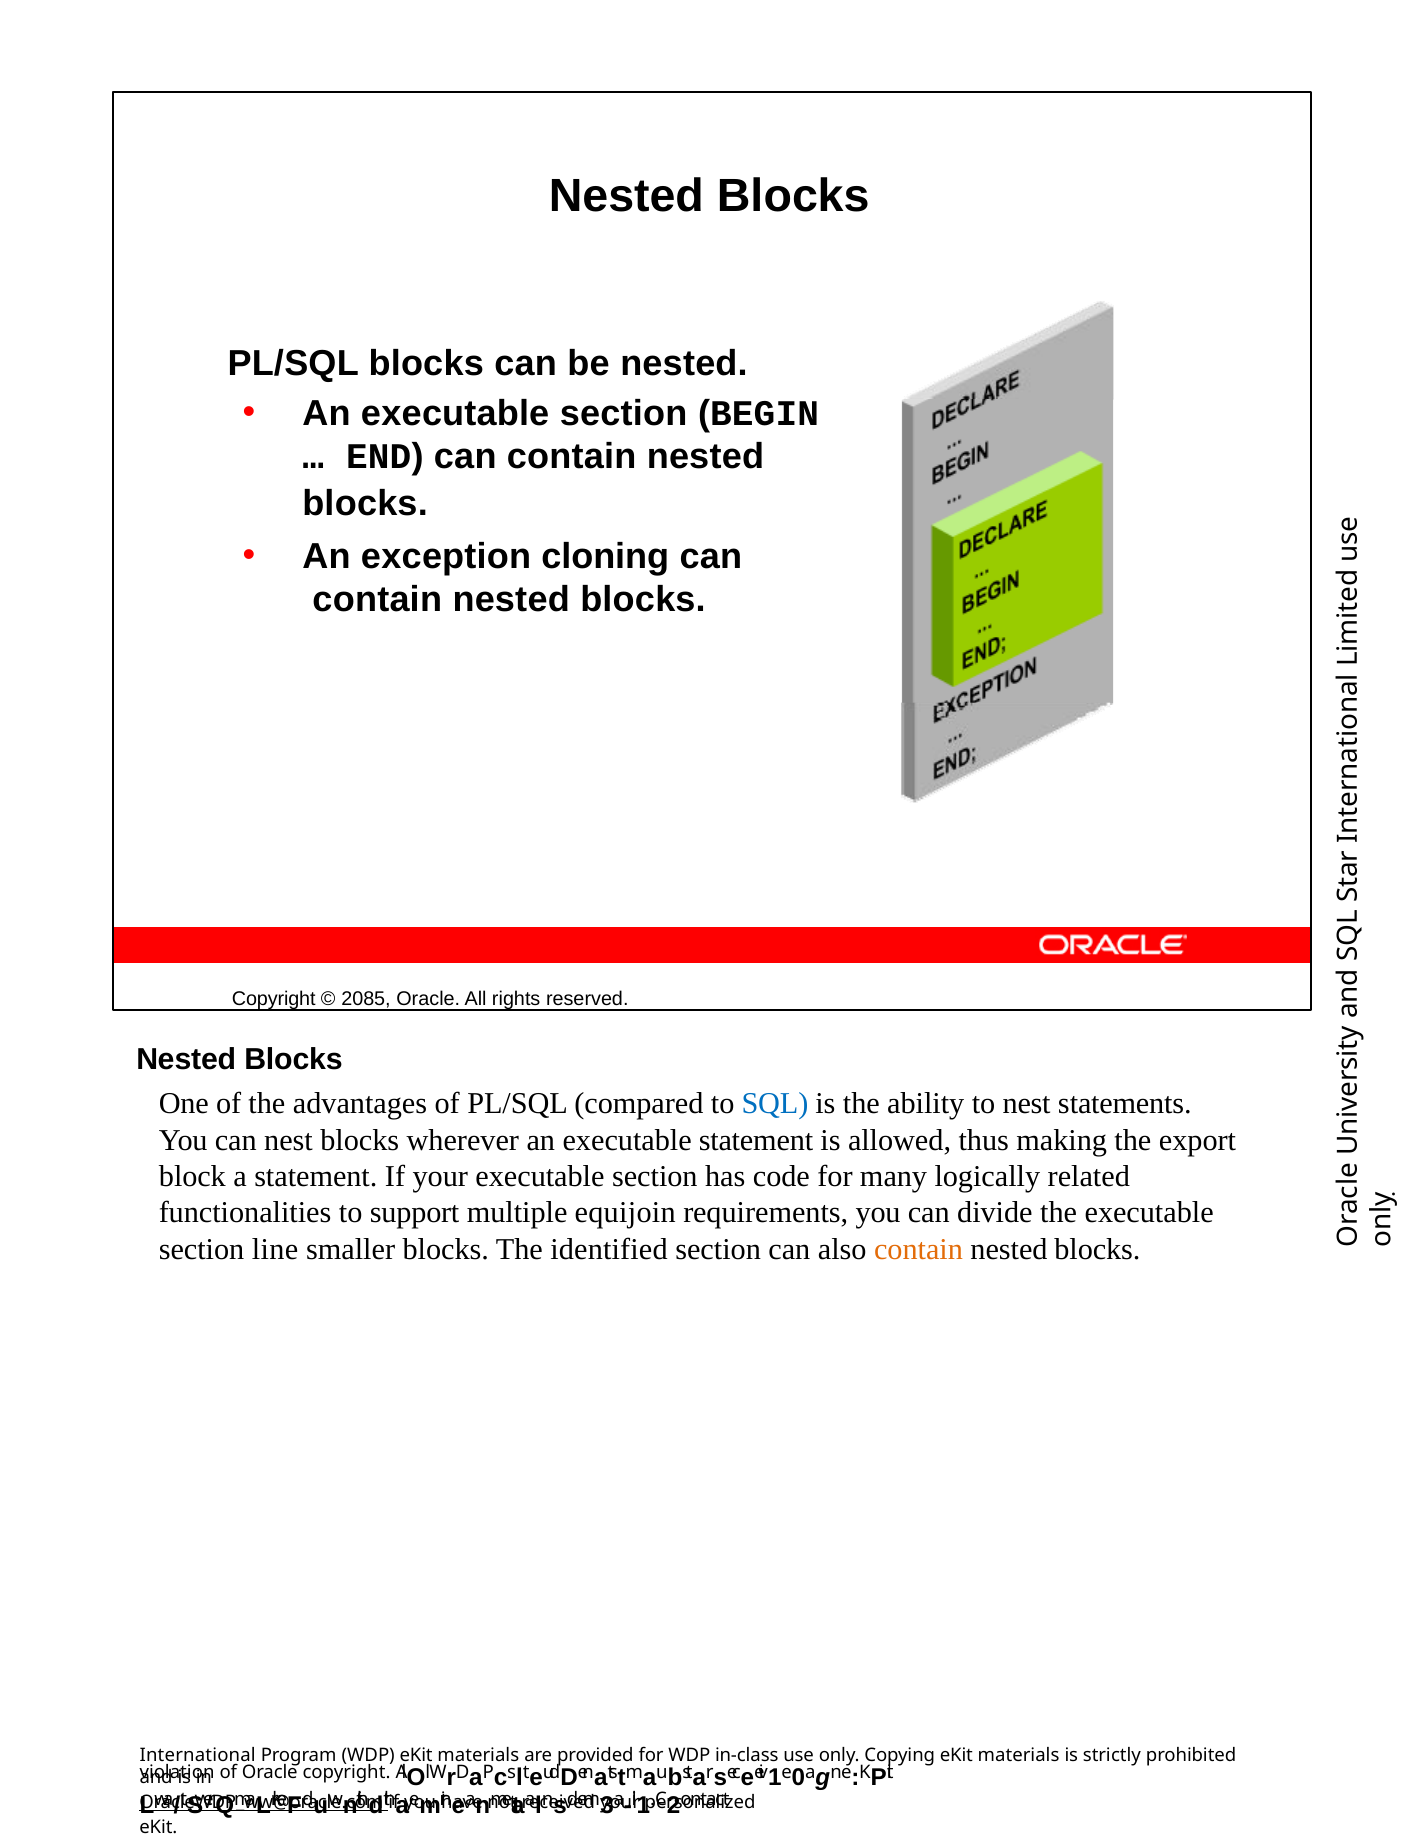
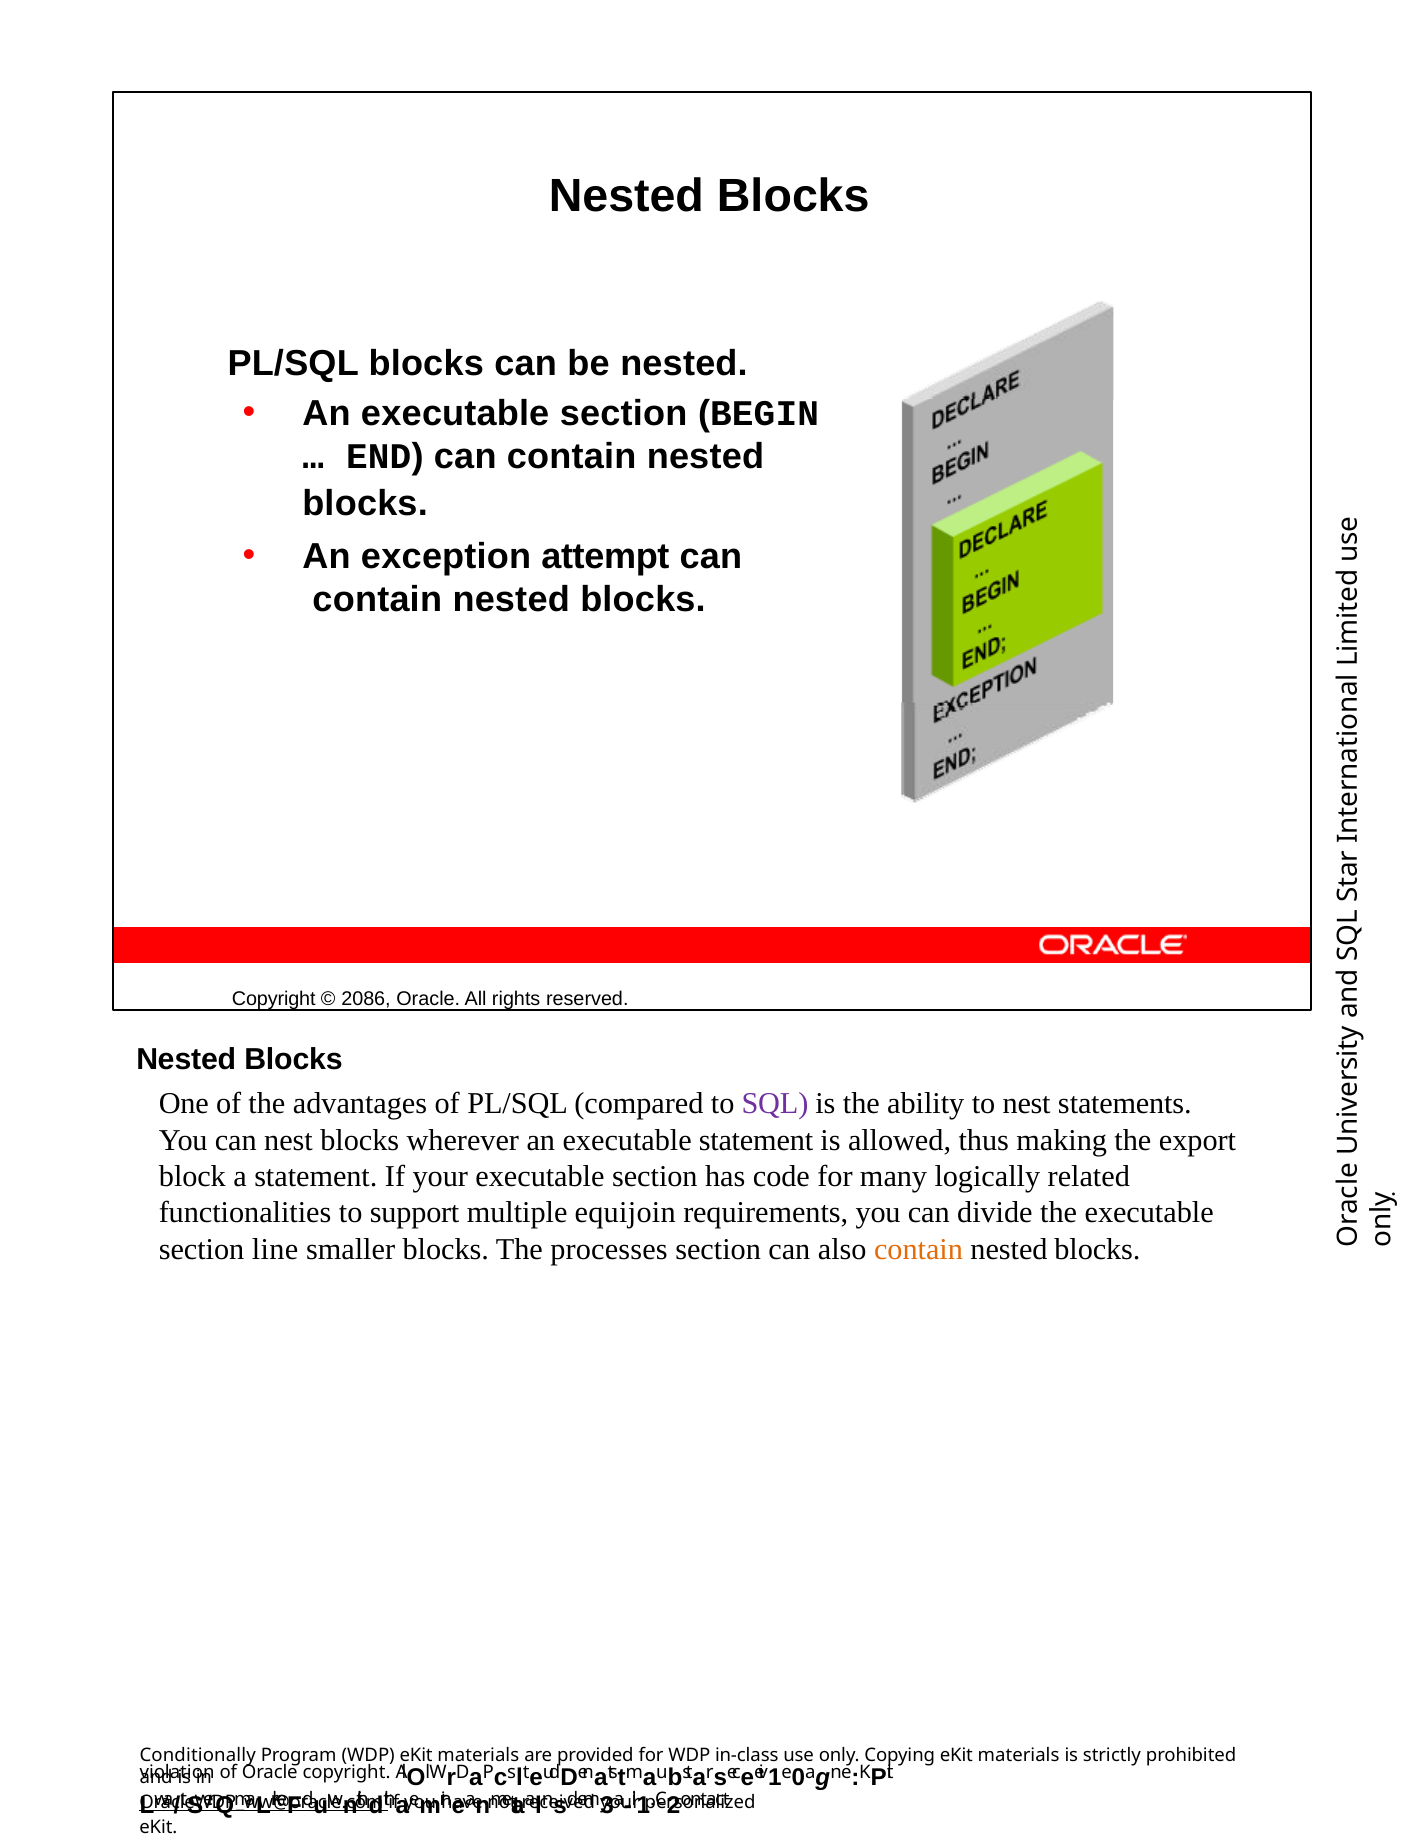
cloning: cloning -> attempt
2085: 2085 -> 2086
SQL colour: blue -> purple
identified: identified -> processes
International: International -> Conditionally
